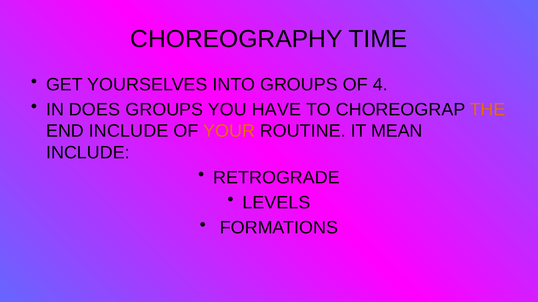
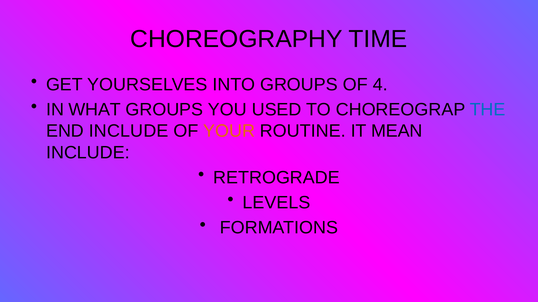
DOES: DOES -> WHAT
HAVE: HAVE -> USED
THE colour: orange -> blue
